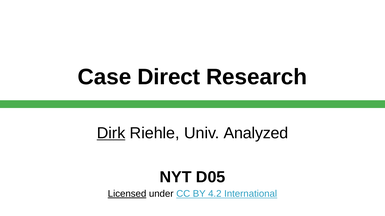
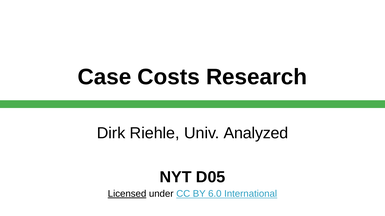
Direct: Direct -> Costs
Dirk underline: present -> none
4.2: 4.2 -> 6.0
